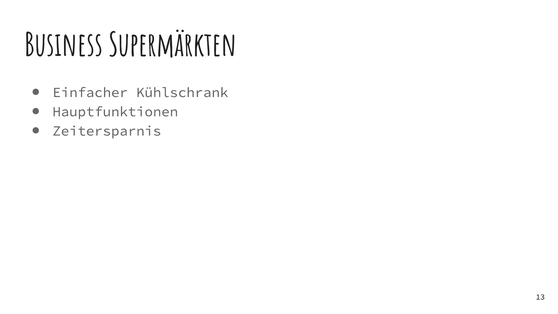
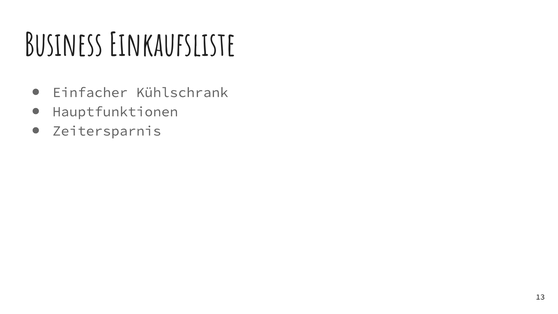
Supermärkten: Supermärkten -> Einkaufsliste
